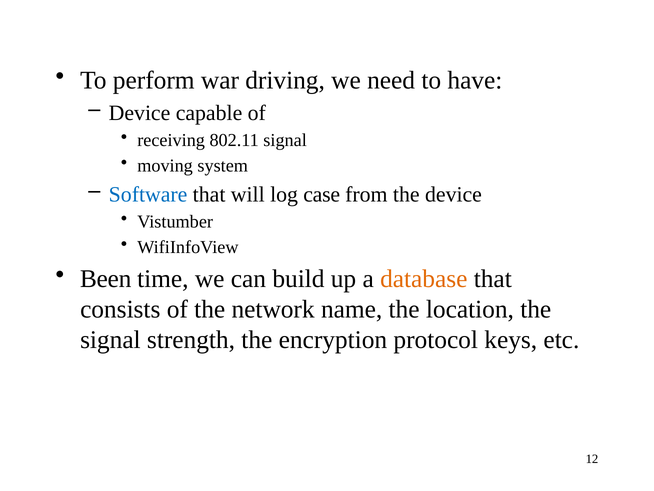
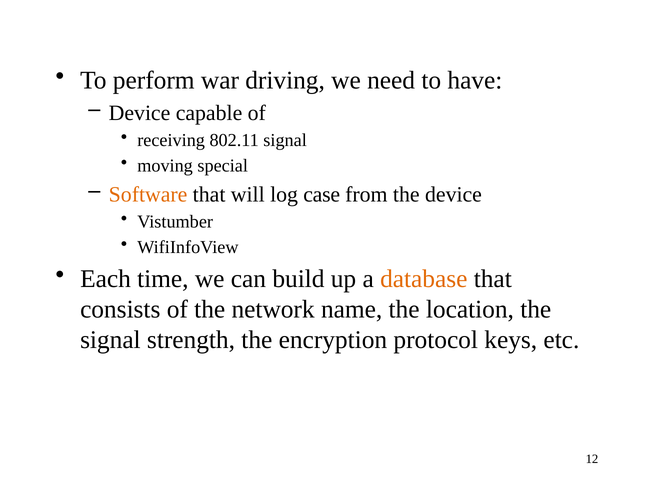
system: system -> special
Software colour: blue -> orange
Been: Been -> Each
